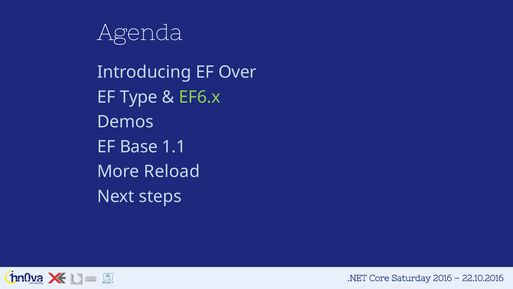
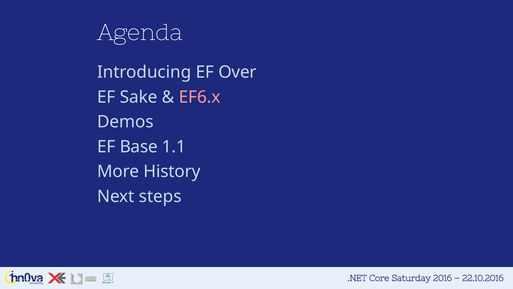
Type: Type -> Sake
EF6.x colour: light green -> pink
Reload: Reload -> History
